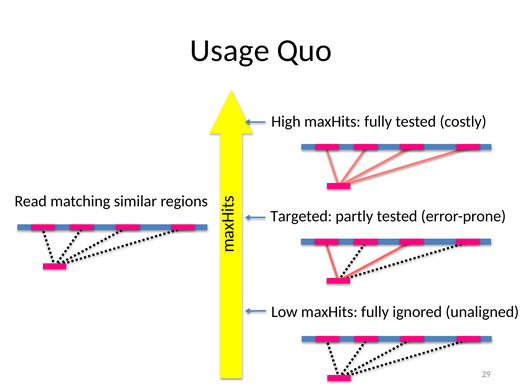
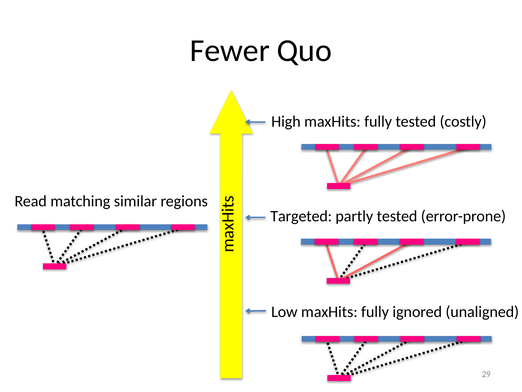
Usage: Usage -> Fewer
